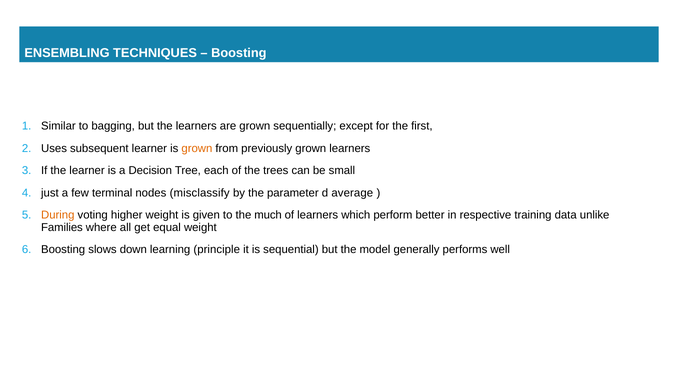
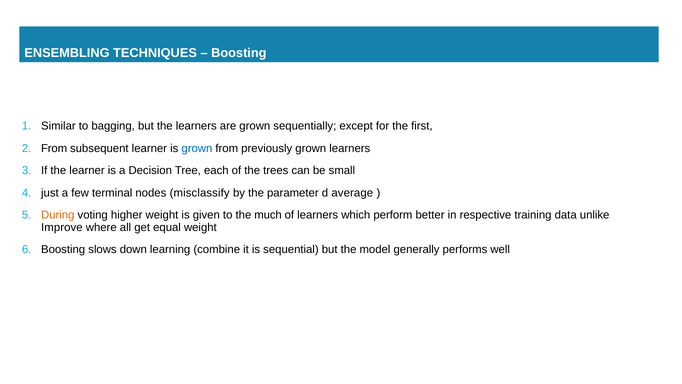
Uses at (54, 148): Uses -> From
grown at (197, 148) colour: orange -> blue
Families: Families -> Improve
principle: principle -> combine
